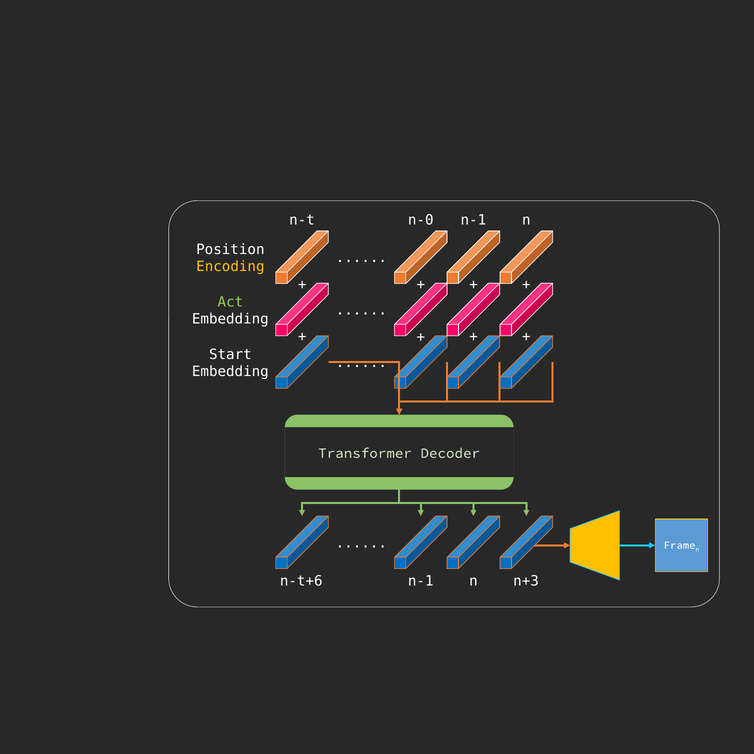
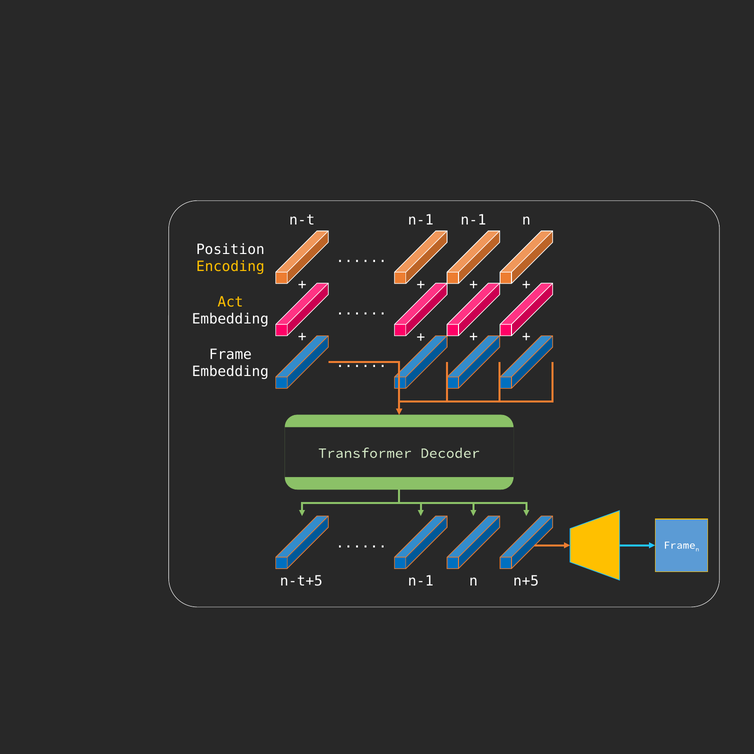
n-t n-0: n-0 -> n-1
Act colour: light green -> yellow
Start at (230, 355): Start -> Frame
n-t+6: n-t+6 -> n-t+5
n+3: n+3 -> n+5
